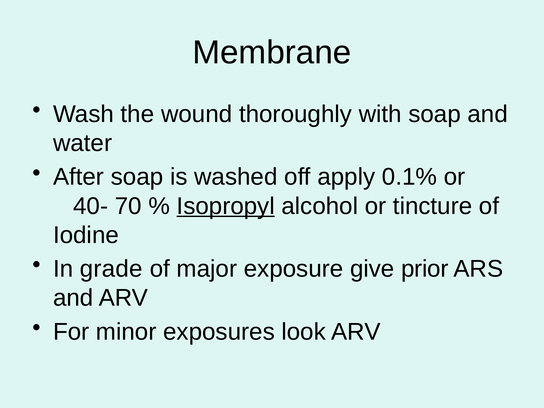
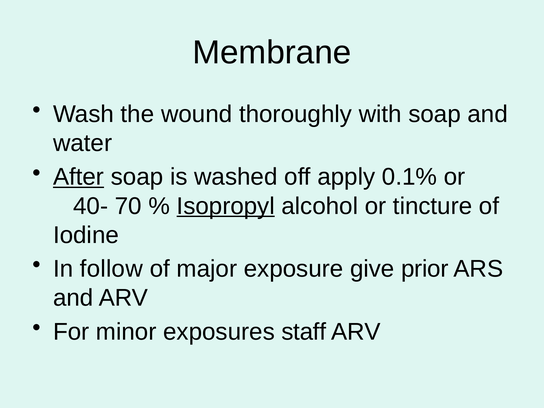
After underline: none -> present
grade: grade -> follow
look: look -> staff
